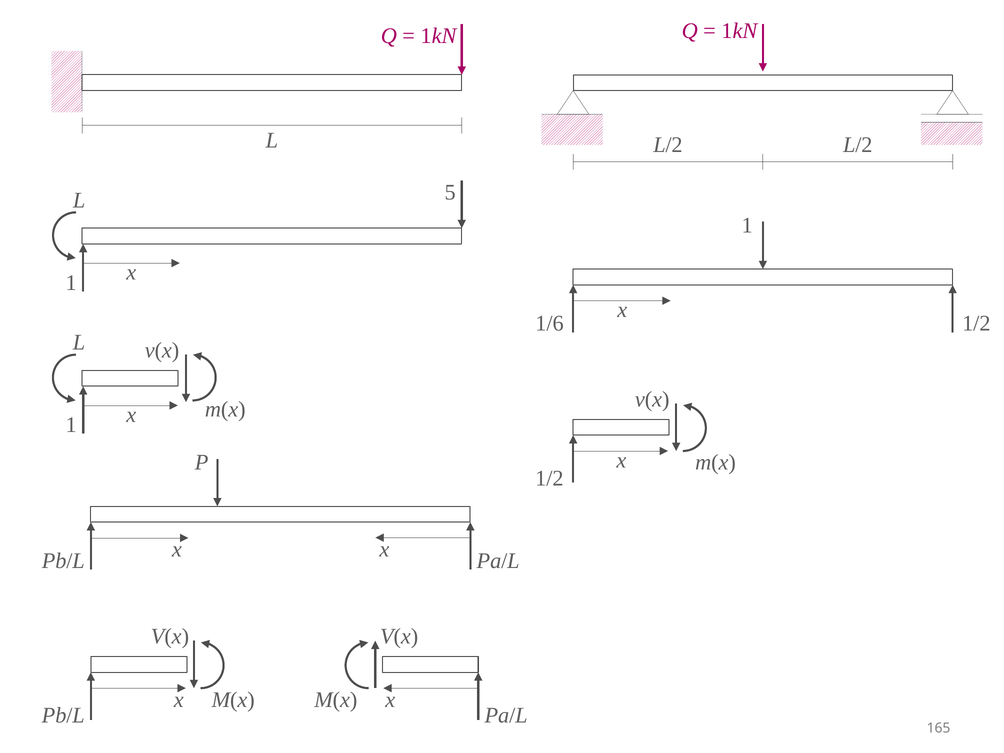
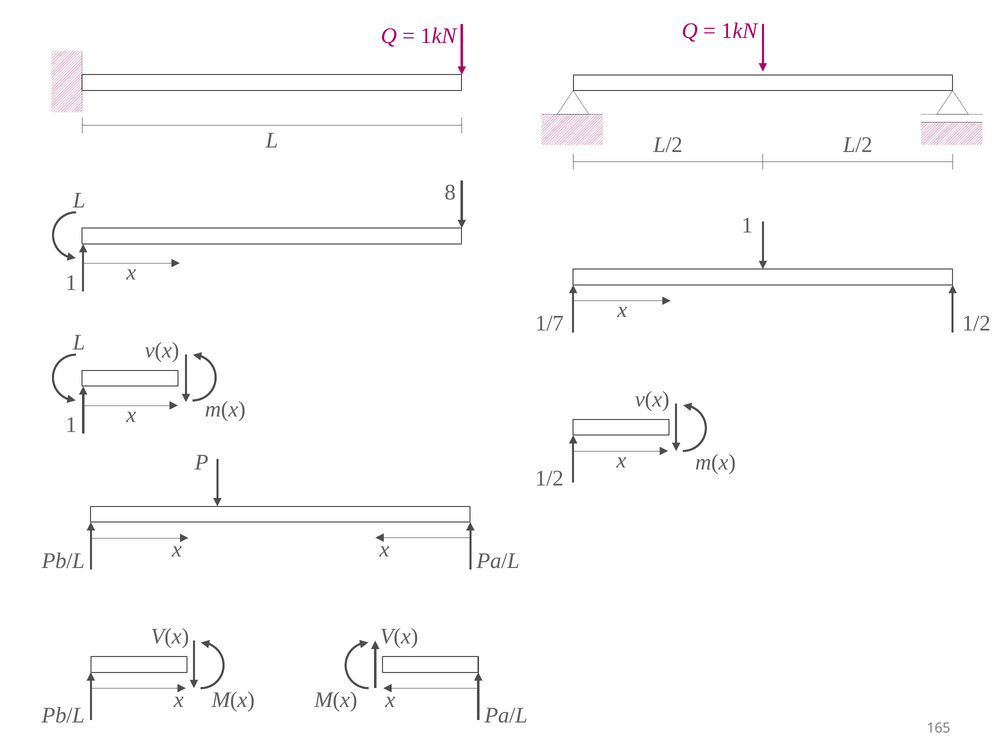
5: 5 -> 8
1/6: 1/6 -> 1/7
